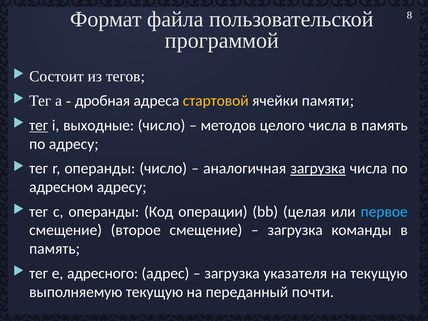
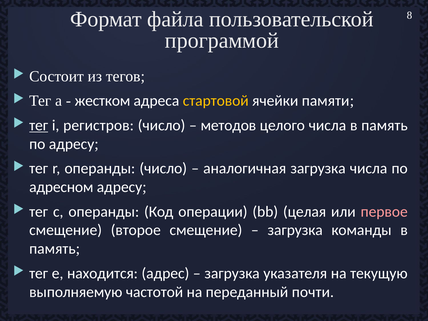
дробная: дробная -> жестком
выходные: выходные -> регистров
загрузка at (318, 169) underline: present -> none
первое colour: light blue -> pink
адресного: адресного -> находится
выполняемую текущую: текущую -> частотой
